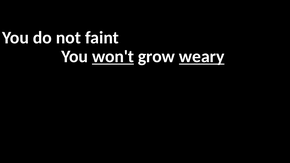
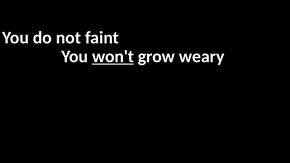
weary underline: present -> none
